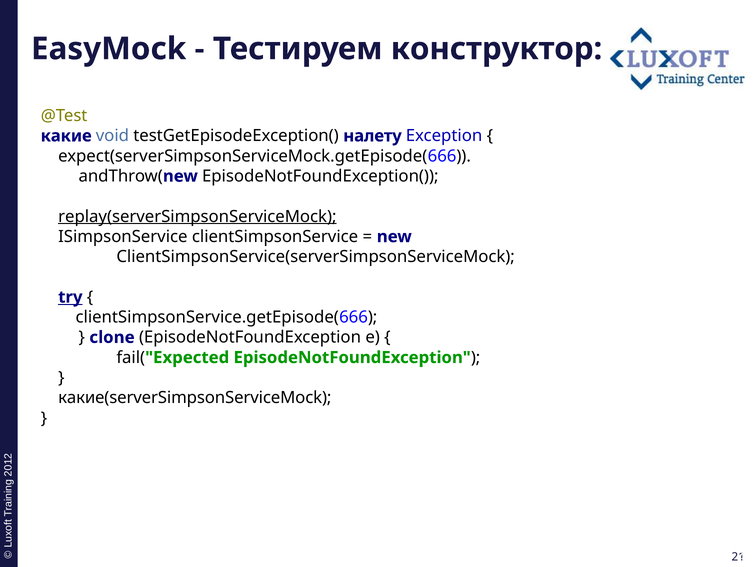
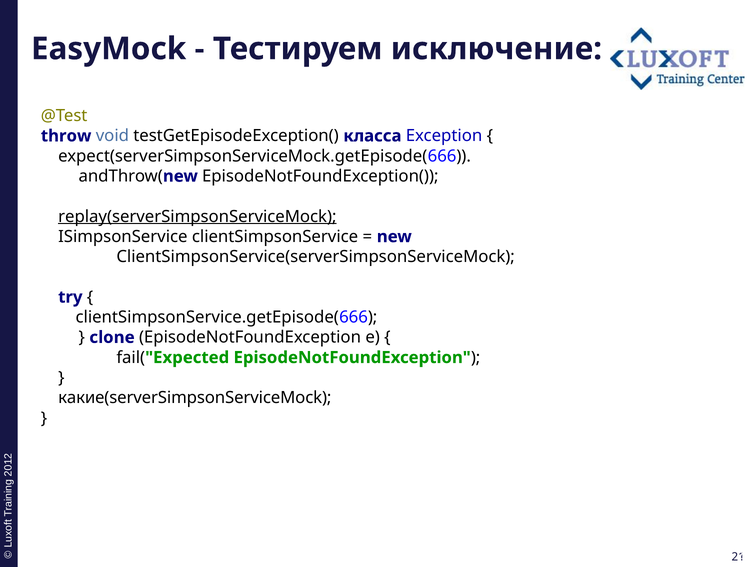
конструктор: конструктор -> исключение
какие: какие -> throw
налету: налету -> класса
try underline: present -> none
